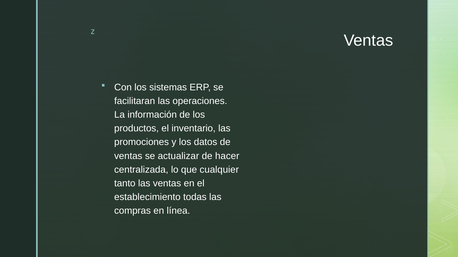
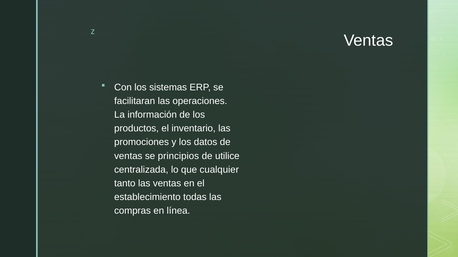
actualizar: actualizar -> principios
hacer: hacer -> utilice
